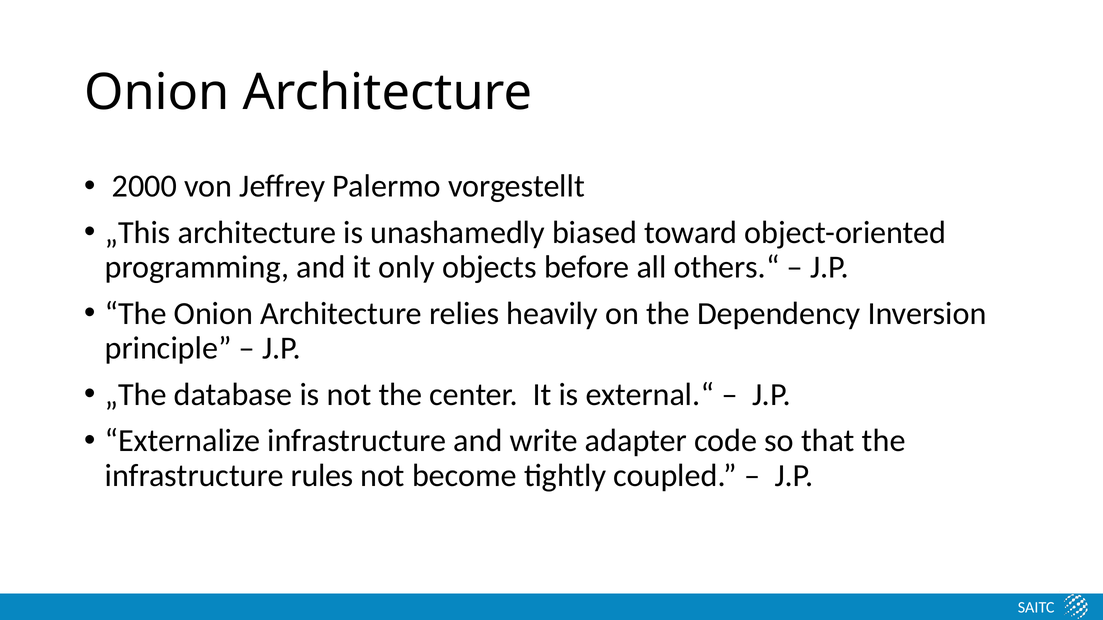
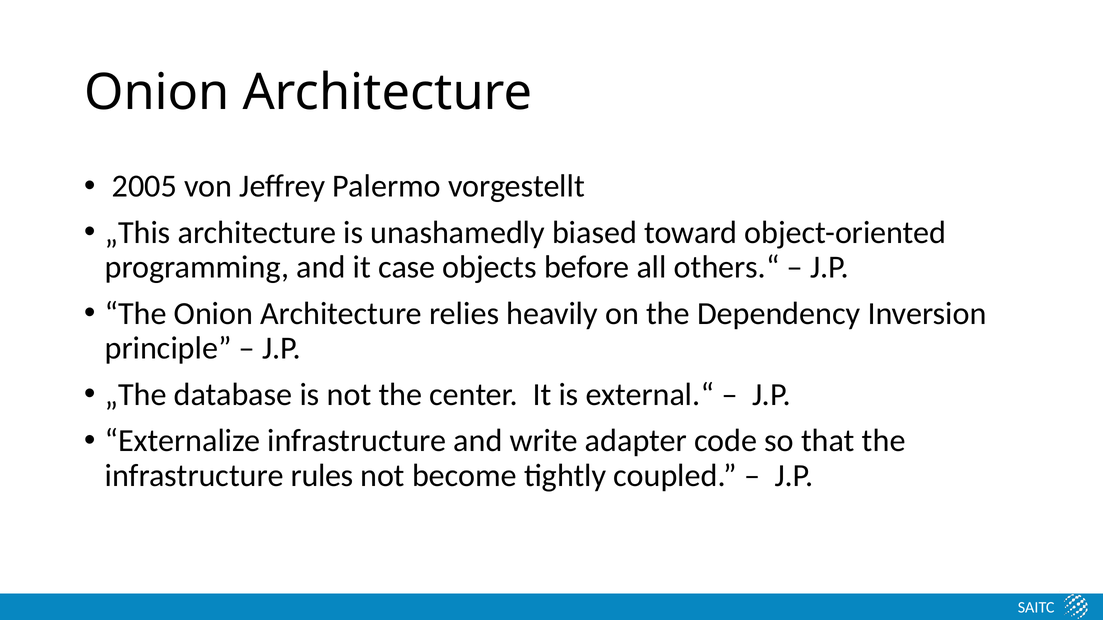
2000: 2000 -> 2005
only: only -> case
